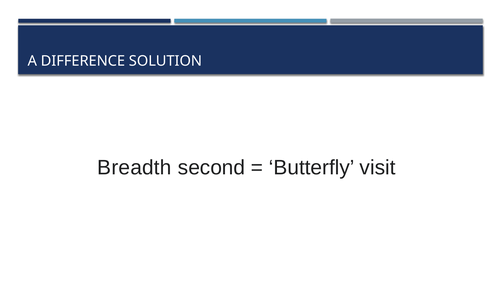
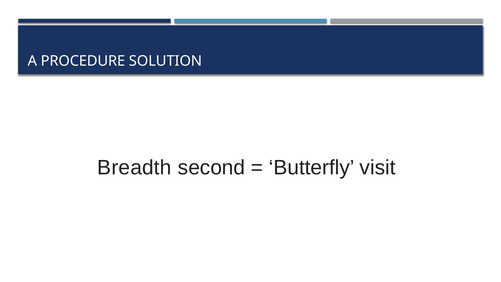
DIFFERENCE: DIFFERENCE -> PROCEDURE
